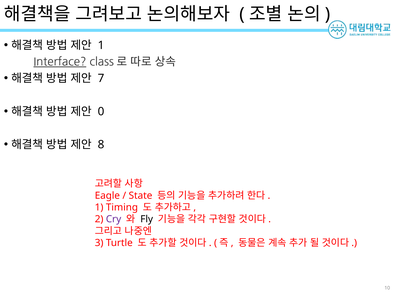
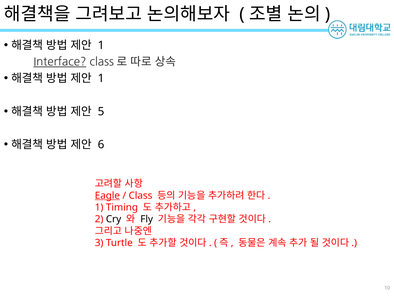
7 at (101, 78): 7 -> 1
0: 0 -> 5
8: 8 -> 6
Eagle underline: none -> present
State: State -> Class
Cry colour: purple -> black
